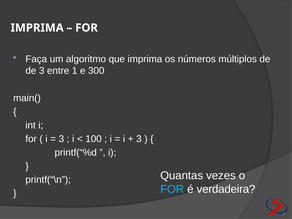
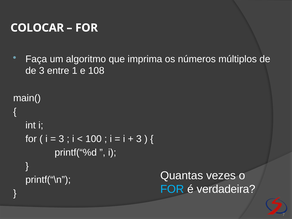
IMPRIMA at (37, 28): IMPRIMA -> COLOCAR
300: 300 -> 108
